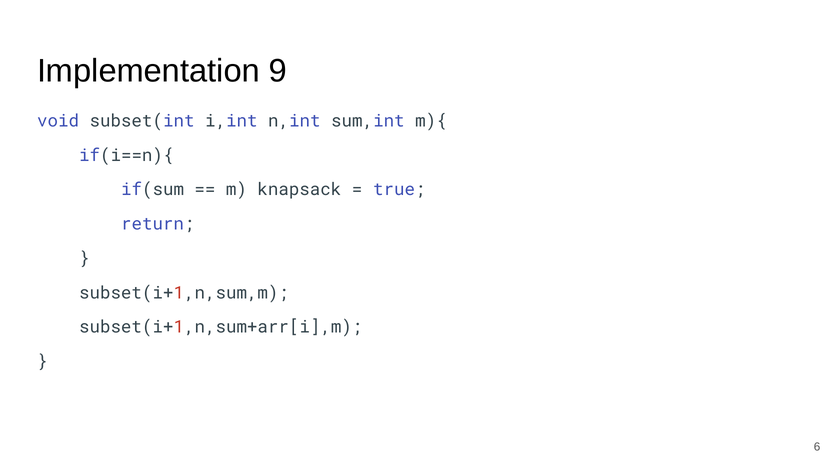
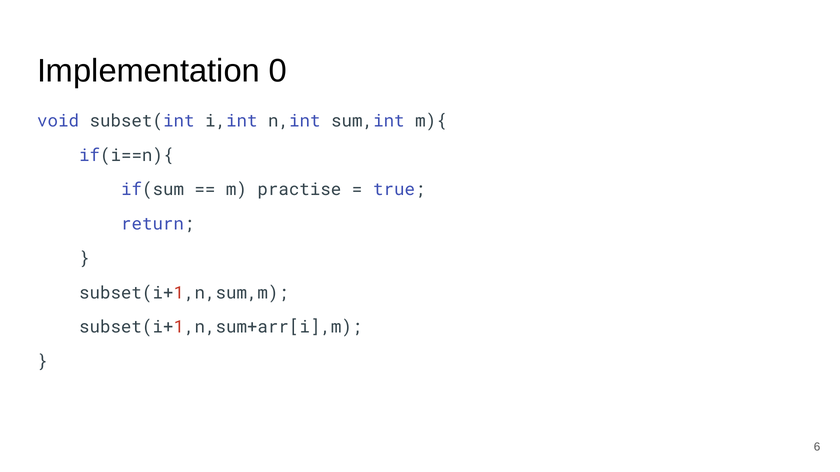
9: 9 -> 0
knapsack: knapsack -> practise
